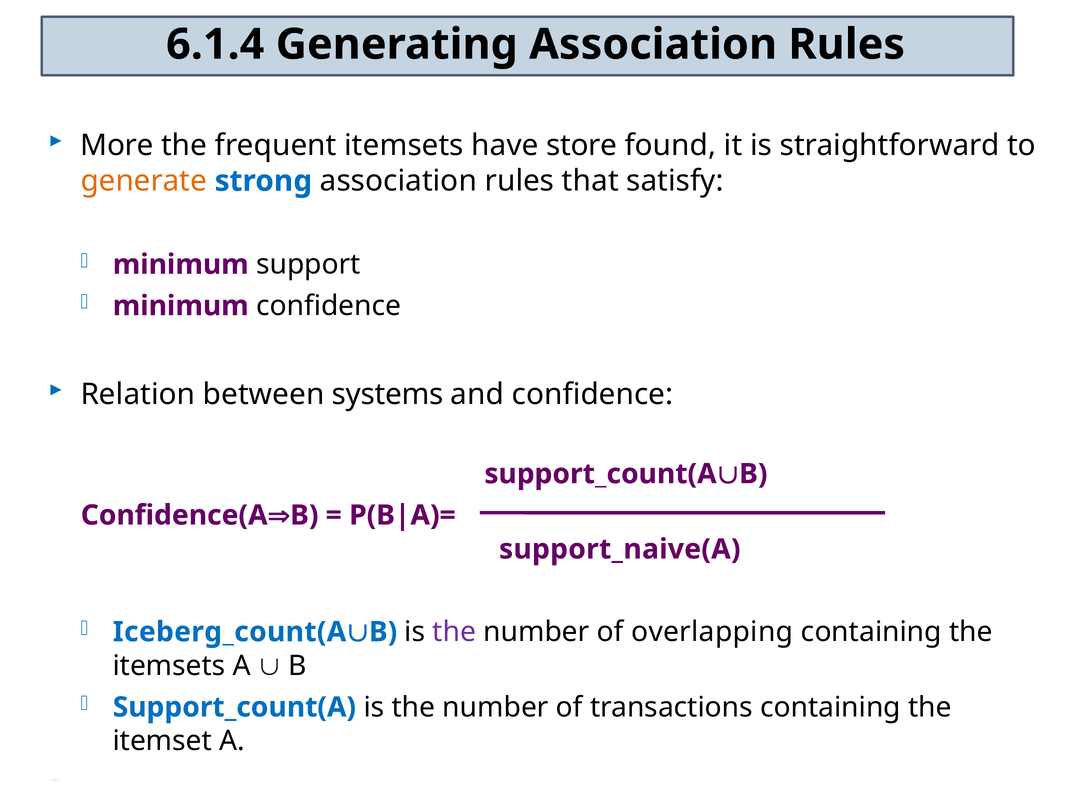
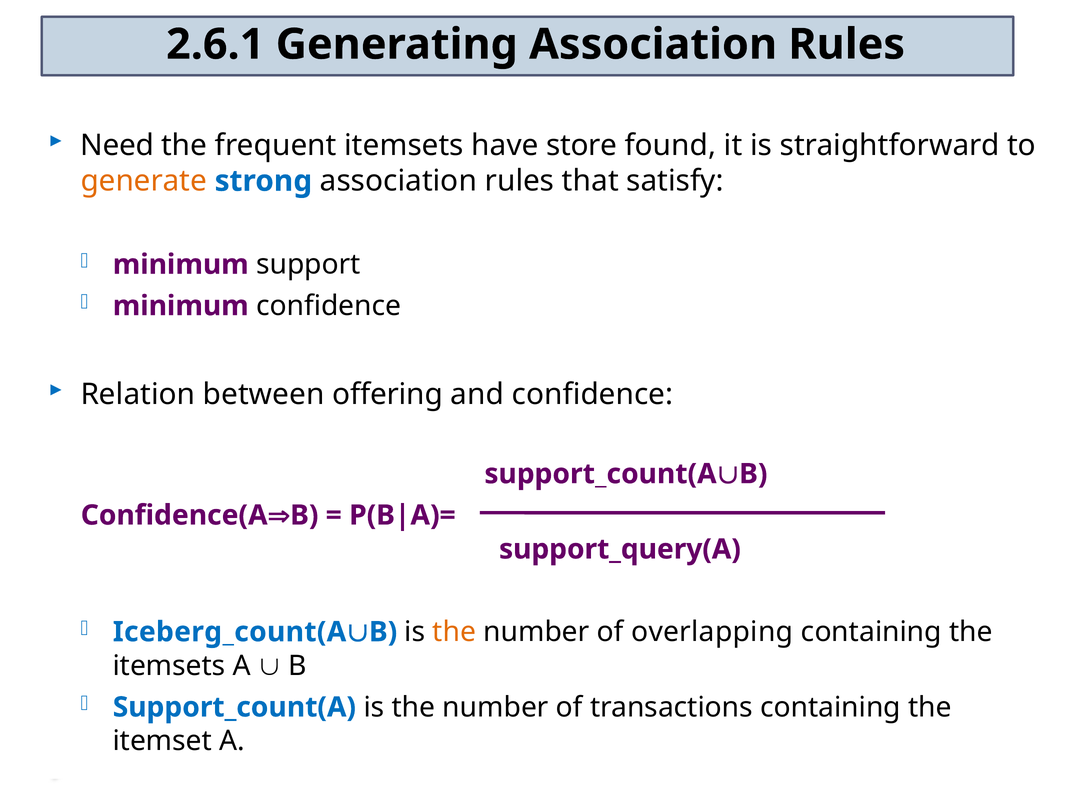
6.1.4: 6.1.4 -> 2.6.1
More: More -> Need
systems: systems -> offering
support_naive(A: support_naive(A -> support_query(A
the at (454, 632) colour: purple -> orange
